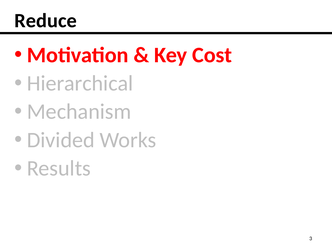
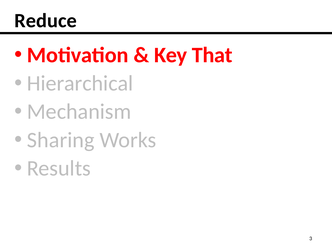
Cost: Cost -> That
Divided: Divided -> Sharing
